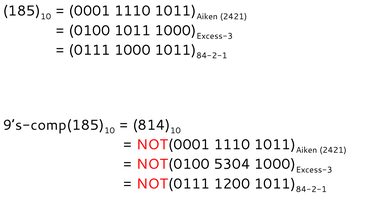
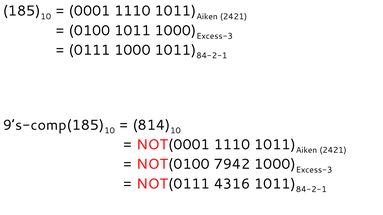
5304: 5304 -> 7942
1200: 1200 -> 4316
